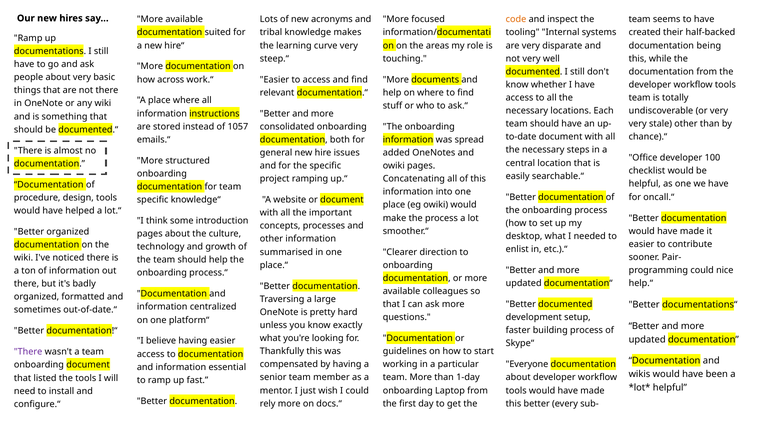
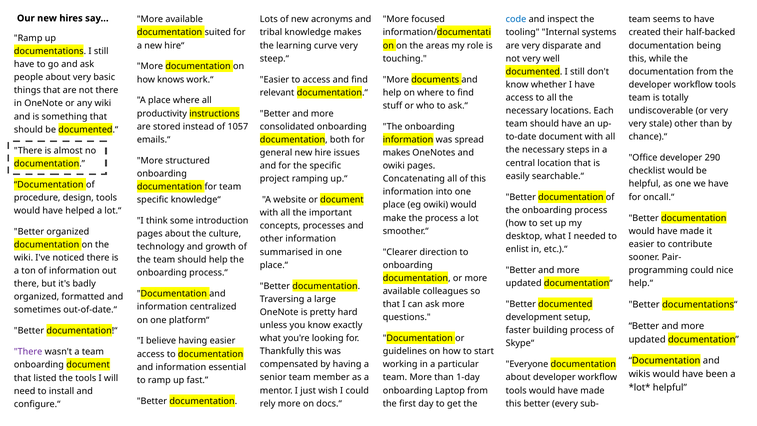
code colour: orange -> blue
across: across -> knows
information at (162, 113): information -> productivity
added at (396, 153): added -> makes
100: 100 -> 290
